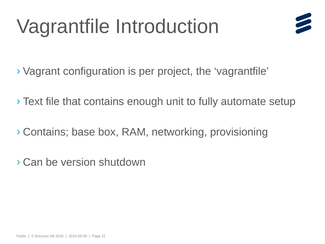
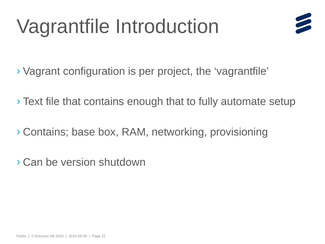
enough unit: unit -> that
